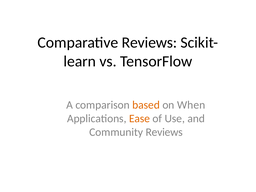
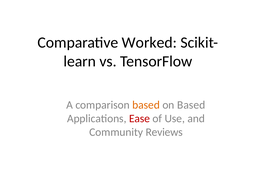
Comparative Reviews: Reviews -> Worked
on When: When -> Based
Ease colour: orange -> red
